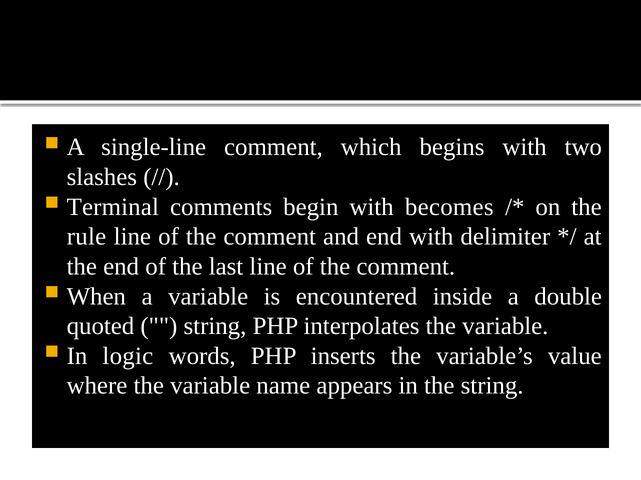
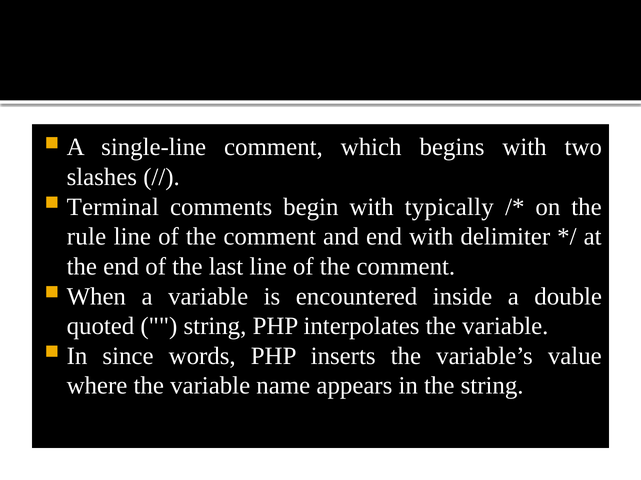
becomes: becomes -> typically
logic: logic -> since
